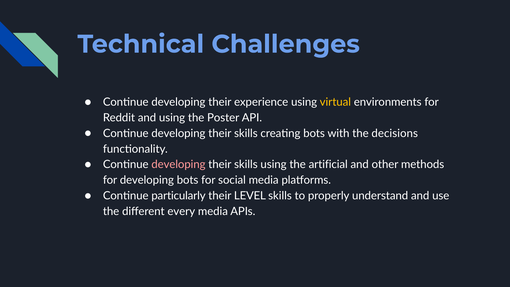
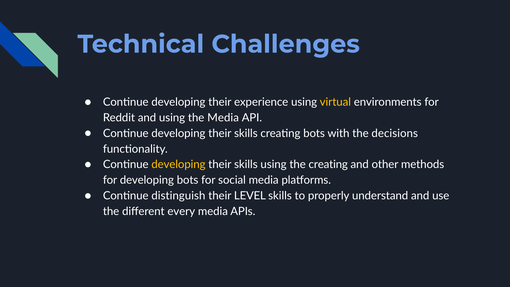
the Poster: Poster -> Media
developing at (178, 165) colour: pink -> yellow
the artificial: artificial -> creating
particularly: particularly -> distinguish
